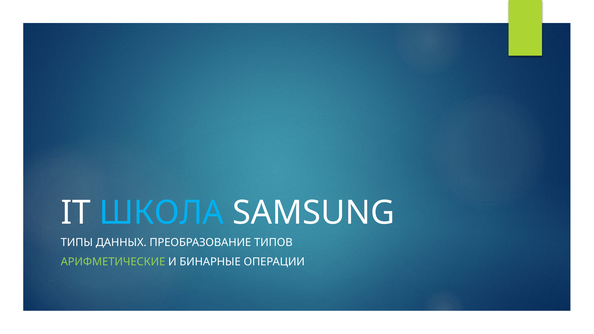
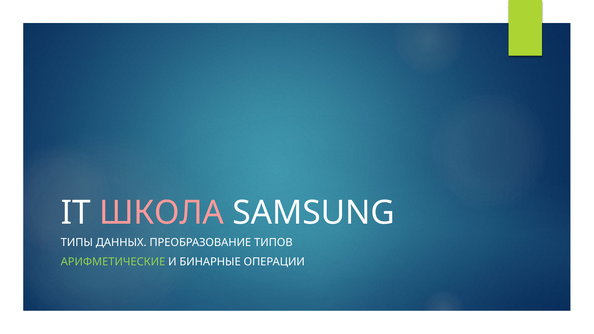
ШКОЛА colour: light blue -> pink
